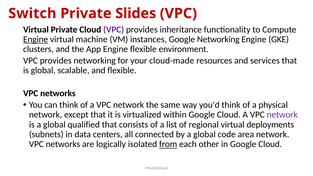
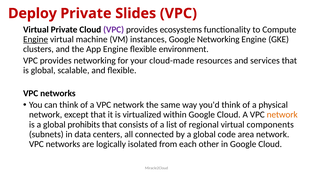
Switch: Switch -> Deploy
inheritance: inheritance -> ecosystems
network at (282, 115) colour: purple -> orange
qualified: qualified -> prohibits
deployments: deployments -> components
from underline: present -> none
